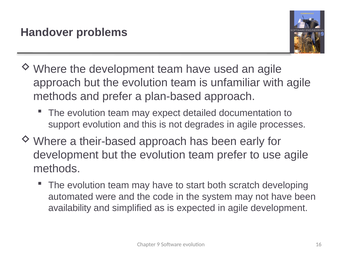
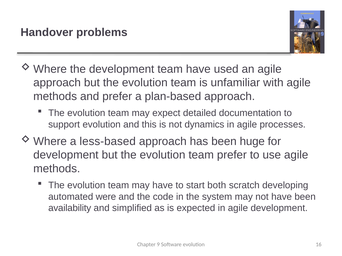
degrades: degrades -> dynamics
their-based: their-based -> less-based
early: early -> huge
